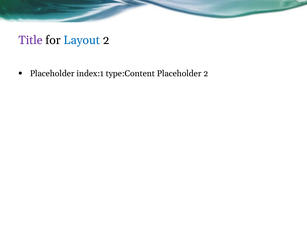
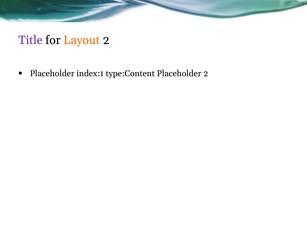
Layout colour: blue -> orange
